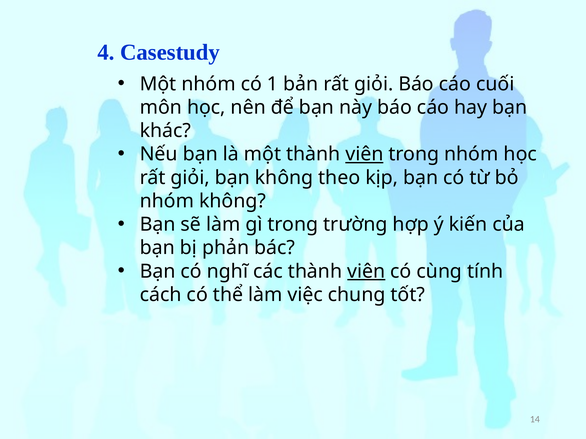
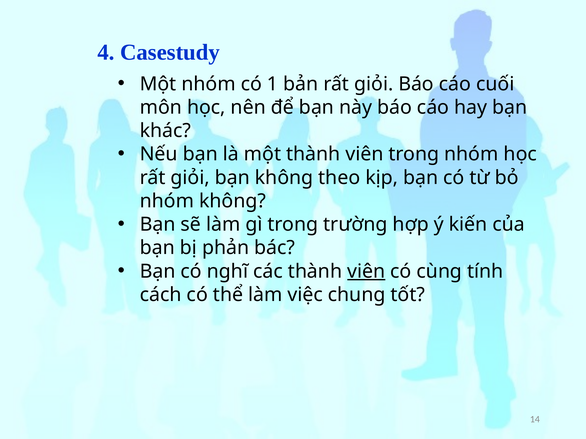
viên at (364, 154) underline: present -> none
